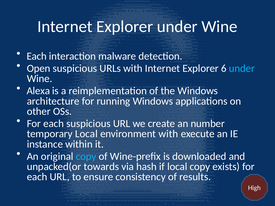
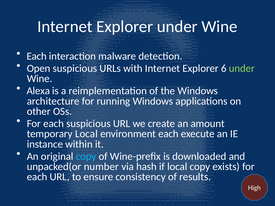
under at (242, 68) colour: light blue -> light green
number: number -> amount
environment with: with -> each
towards: towards -> number
